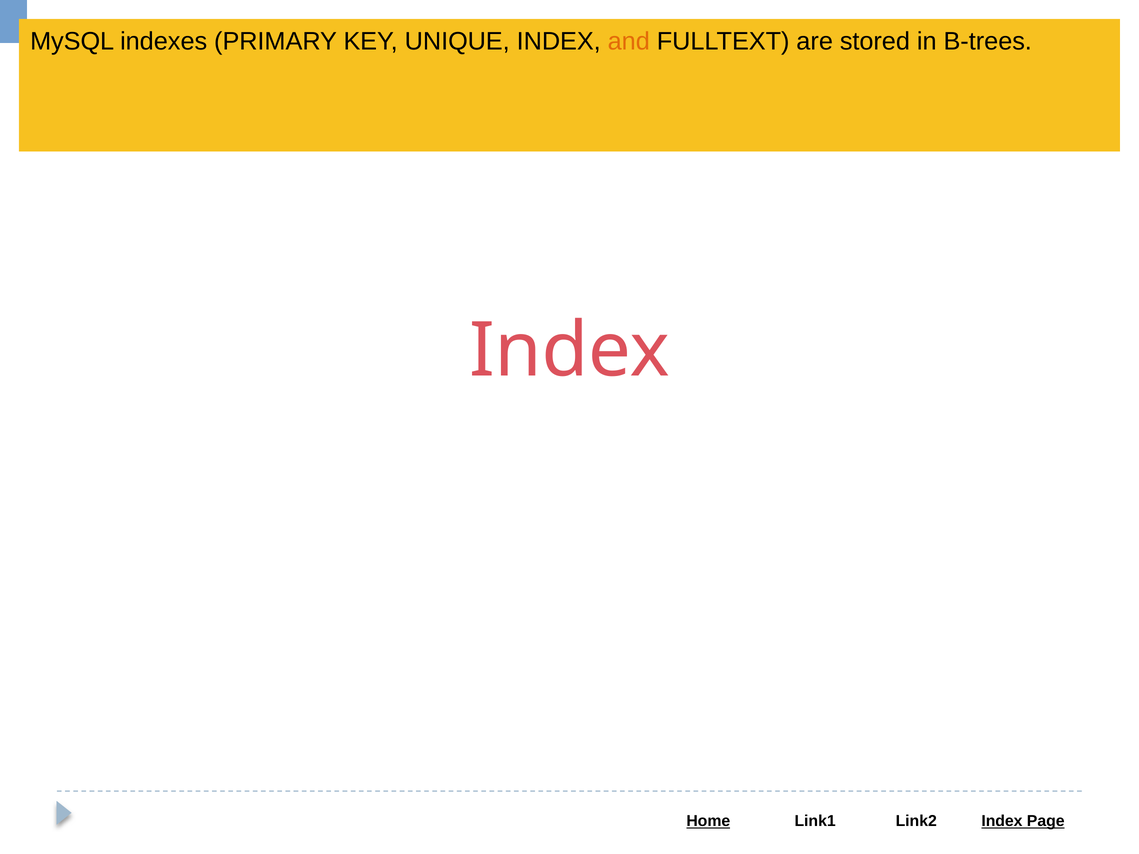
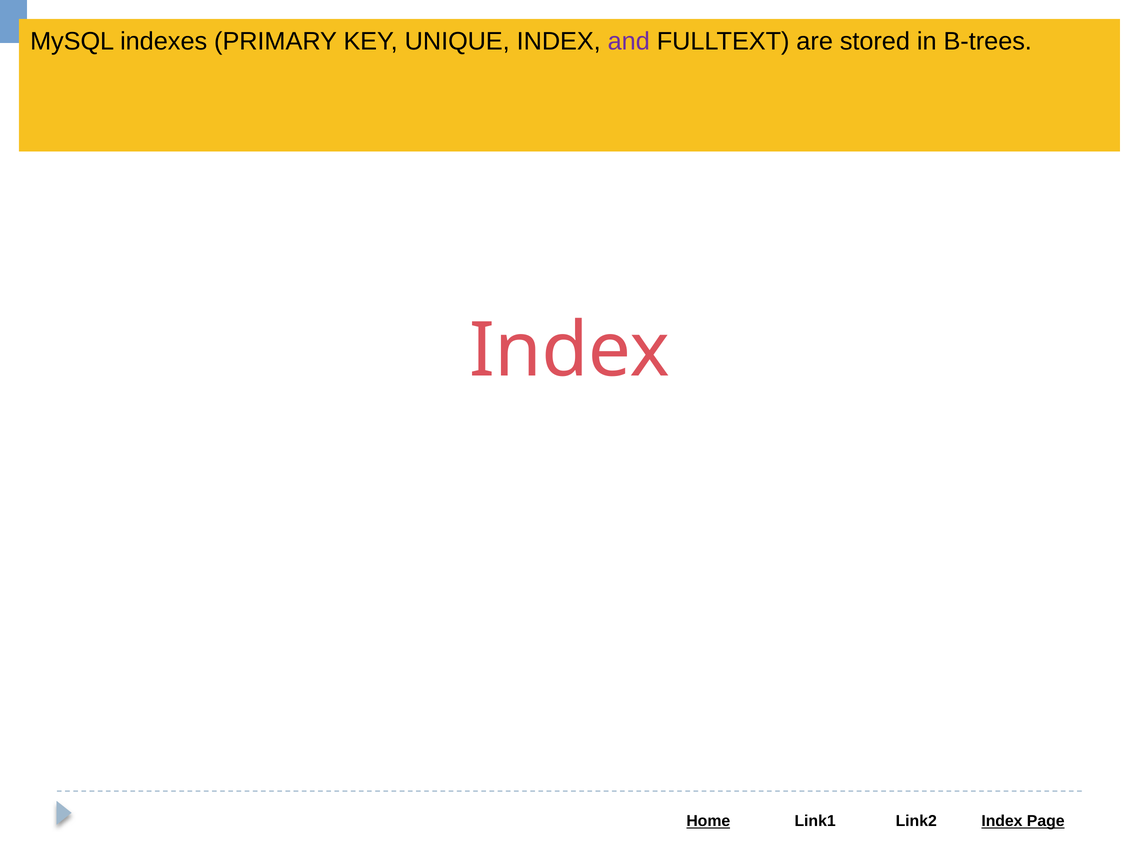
and at (629, 41) colour: orange -> purple
